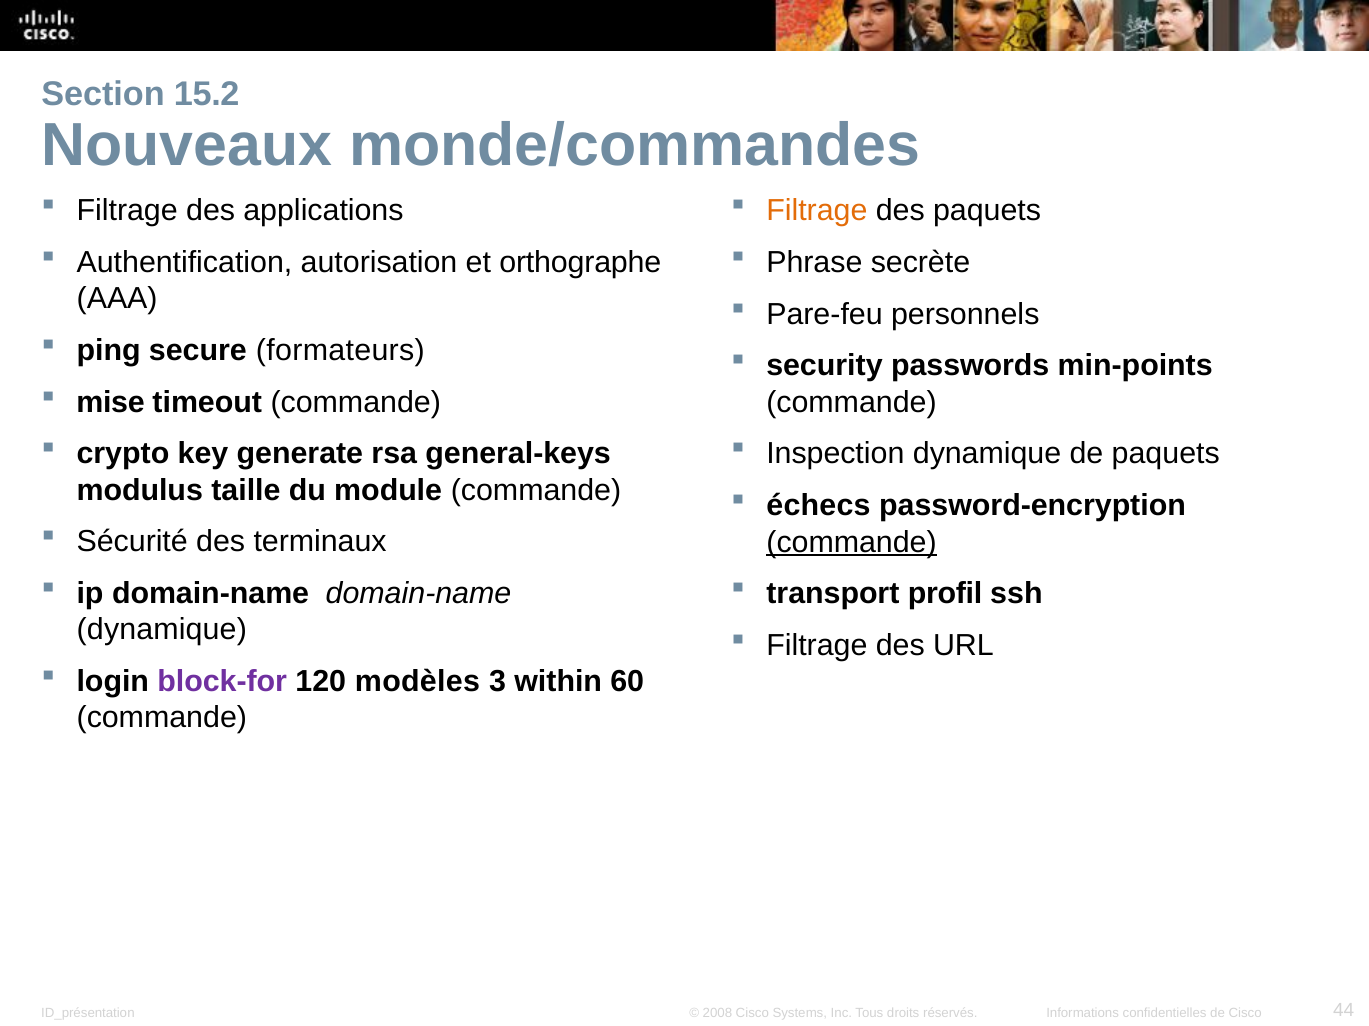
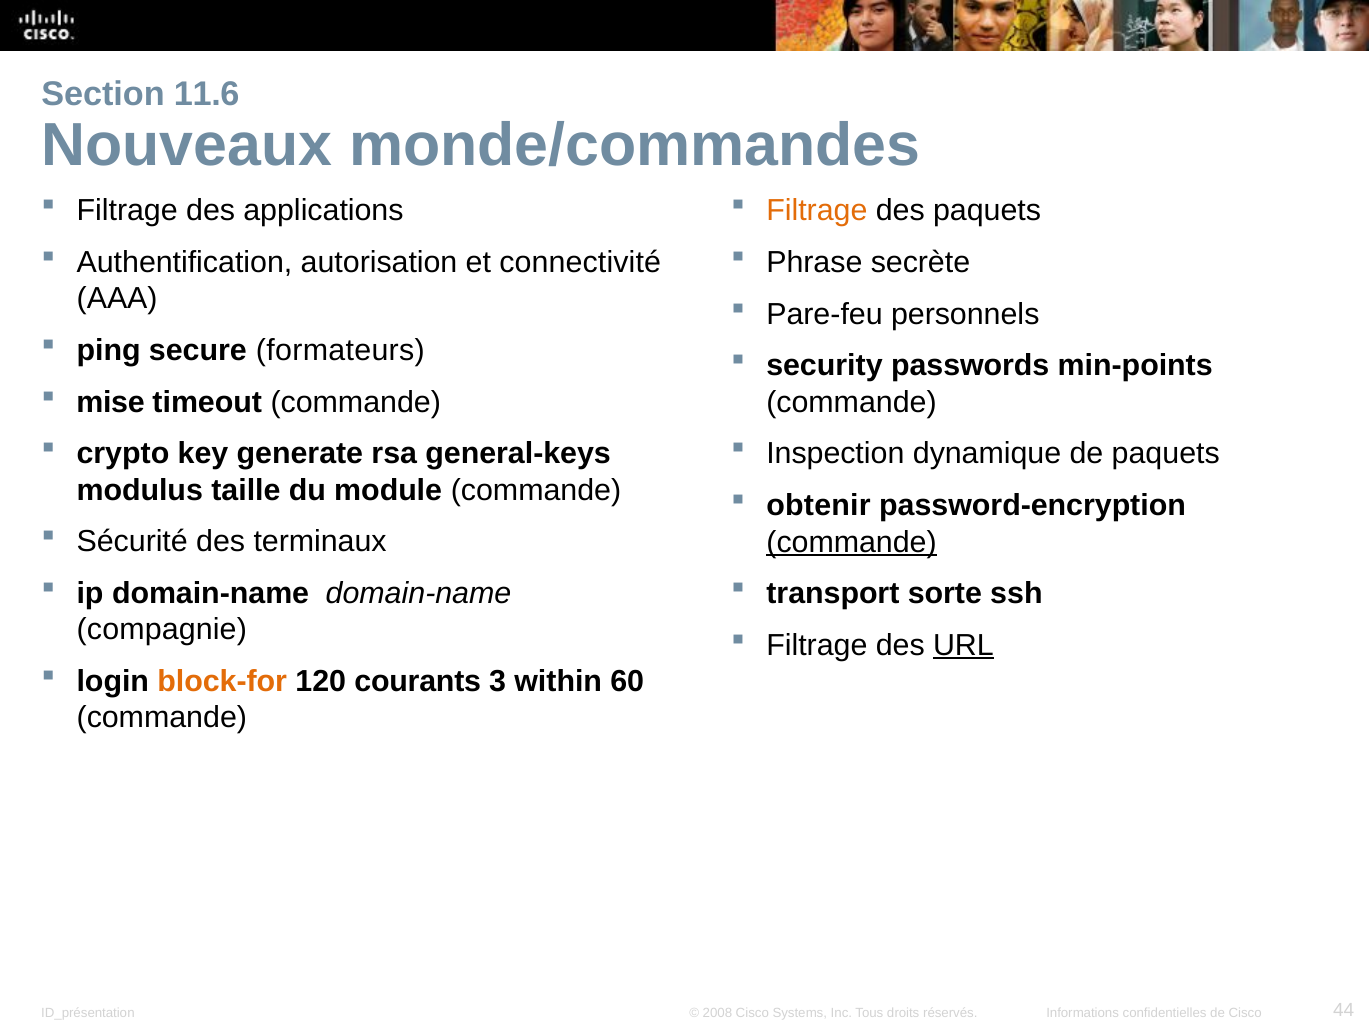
15.2: 15.2 -> 11.6
orthographe: orthographe -> connectivité
échecs: échecs -> obtenir
profil: profil -> sorte
dynamique at (162, 630): dynamique -> compagnie
URL underline: none -> present
block-for colour: purple -> orange
modèles: modèles -> courants
